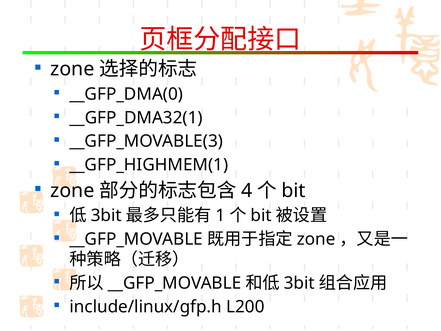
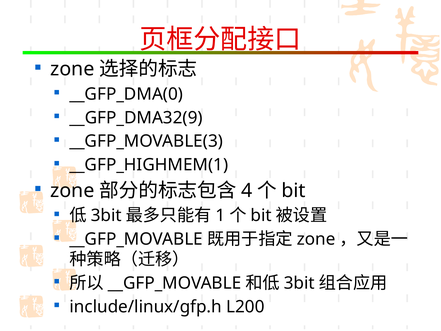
__GFP_DMA32(1: __GFP_DMA32(1 -> __GFP_DMA32(9
